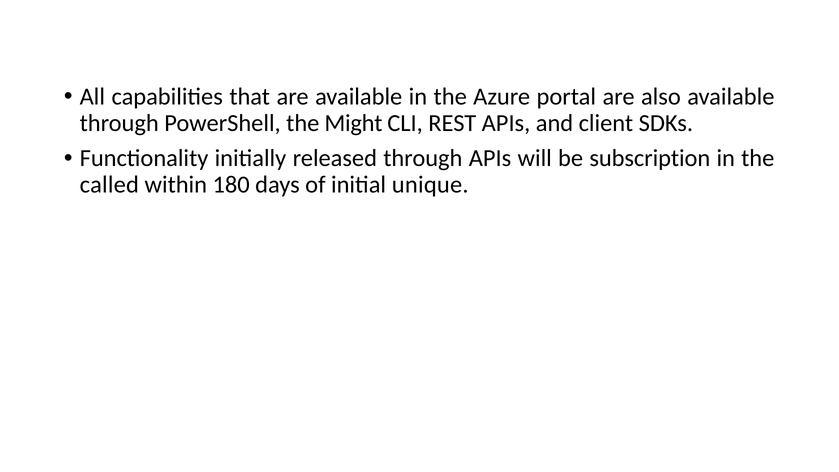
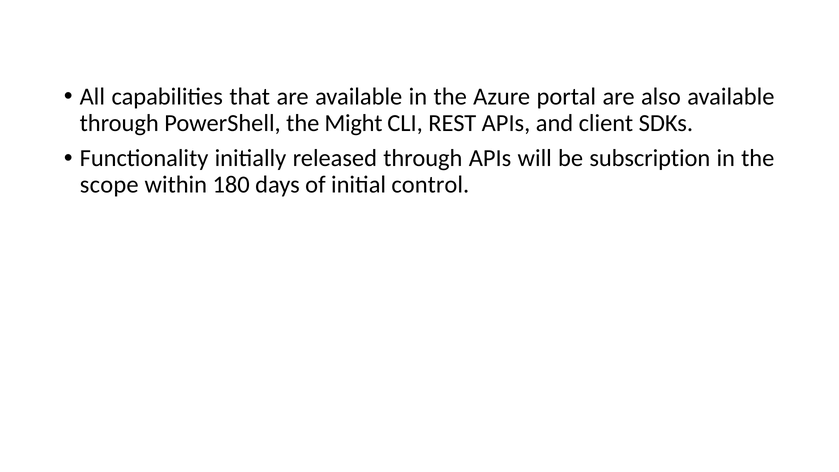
called: called -> scope
unique: unique -> control
